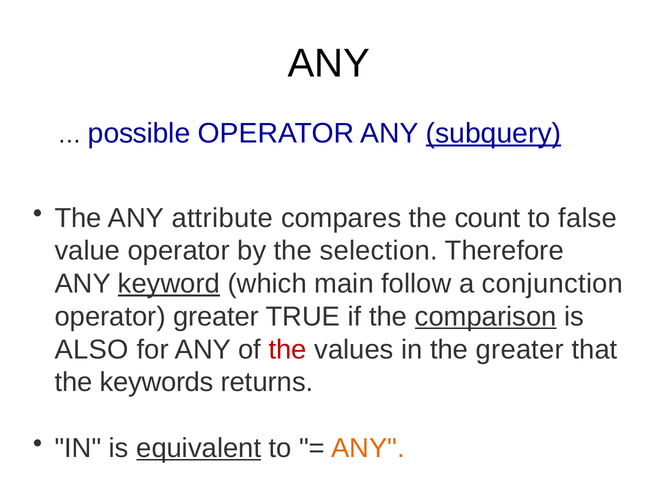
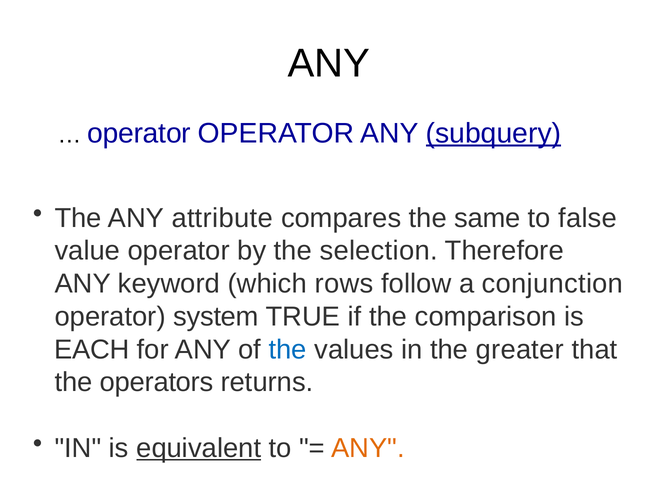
possible at (139, 134): possible -> operator
count: count -> same
keyword underline: present -> none
main: main -> rows
operator greater: greater -> system
comparison underline: present -> none
ALSO: ALSO -> EACH
the at (288, 350) colour: red -> blue
keywords: keywords -> operators
